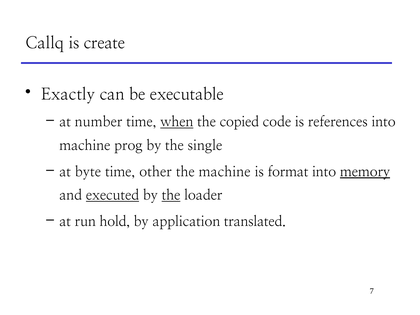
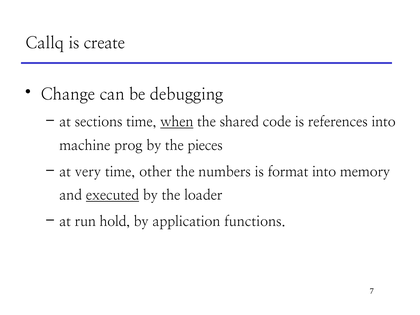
Exactly: Exactly -> Change
executable: executable -> debugging
number: number -> sections
copied: copied -> shared
single: single -> pieces
byte: byte -> very
the machine: machine -> numbers
memory underline: present -> none
the at (171, 195) underline: present -> none
translated: translated -> functions
